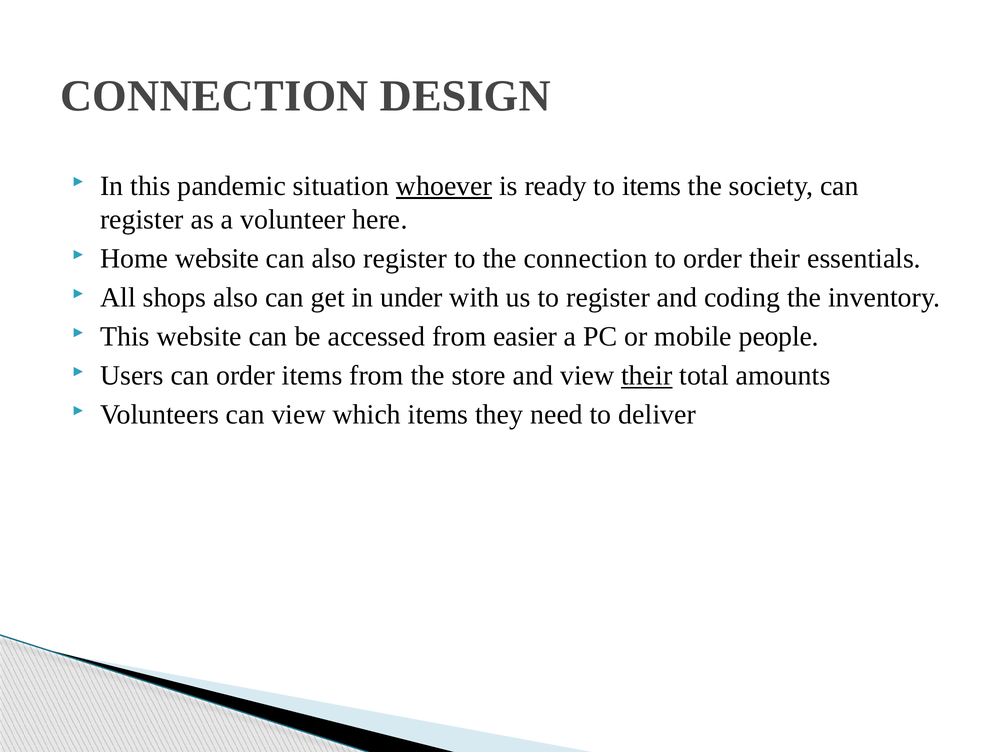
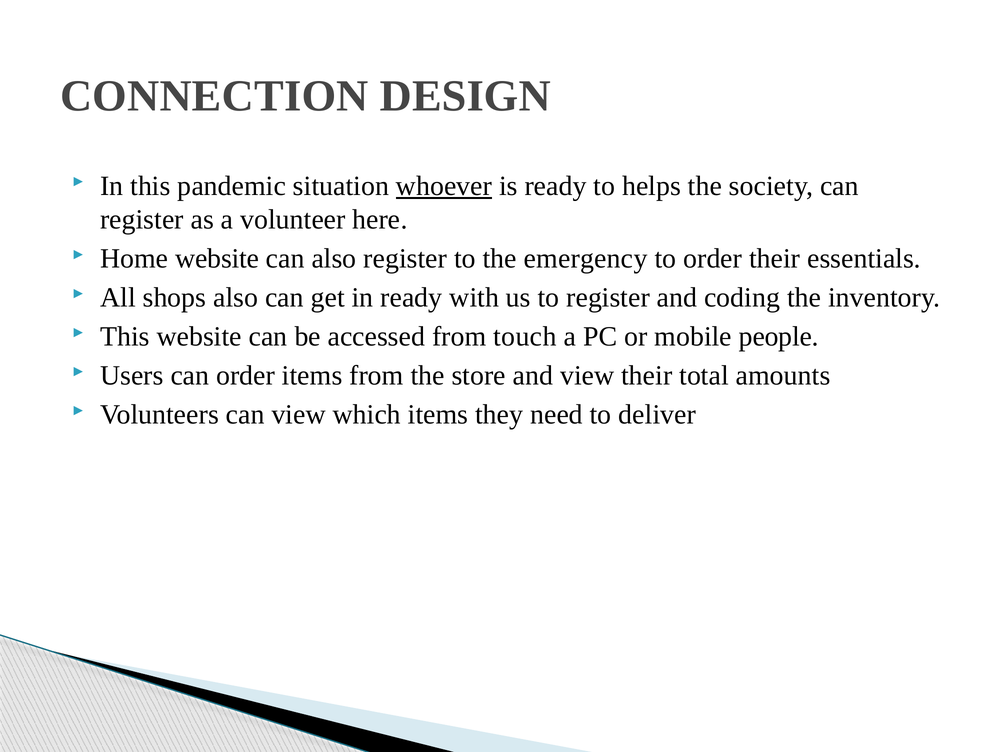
to items: items -> helps
the connection: connection -> emergency
in under: under -> ready
easier: easier -> touch
their at (647, 376) underline: present -> none
